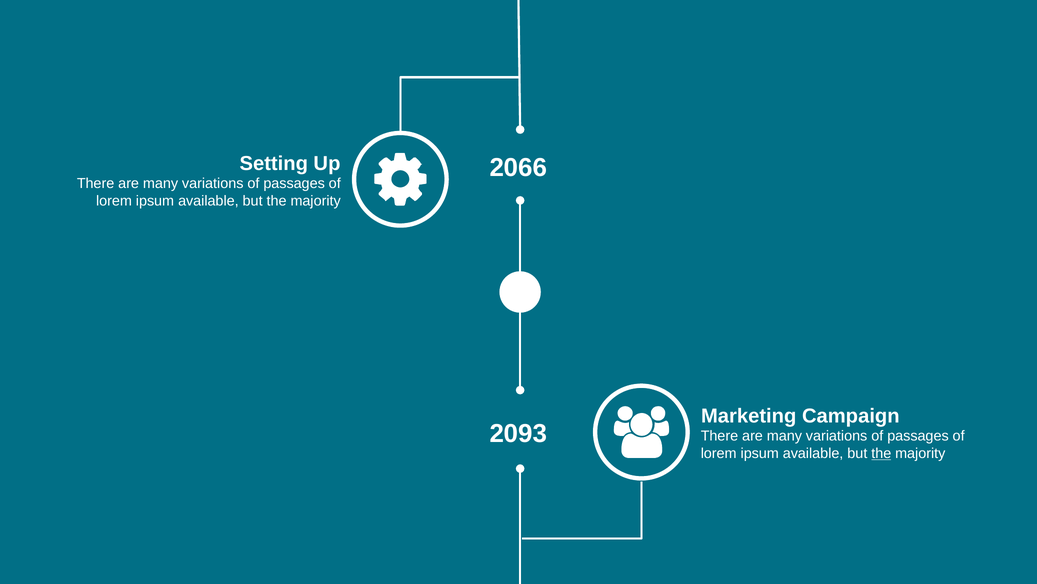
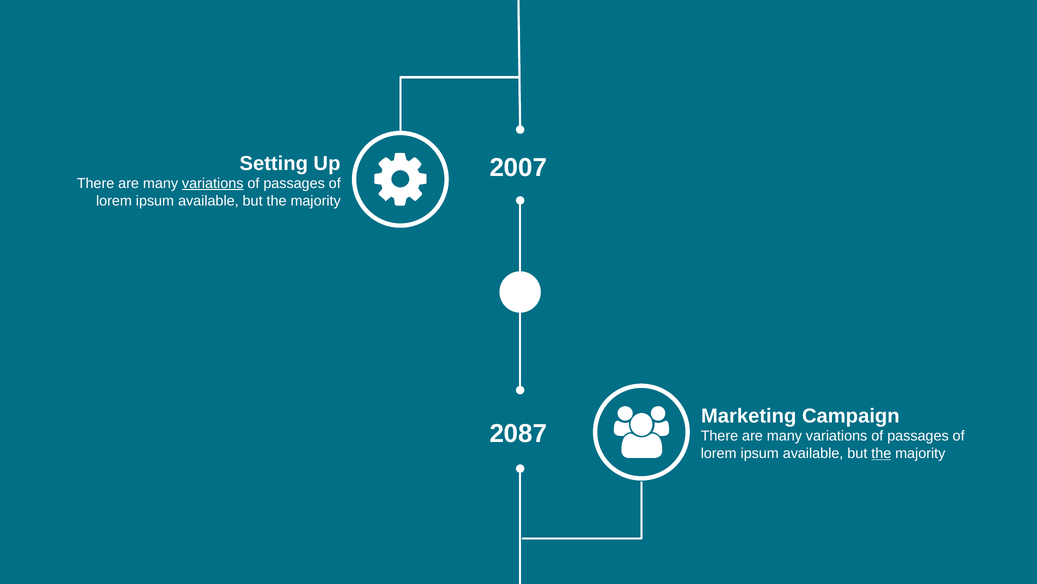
2066: 2066 -> 2007
variations at (213, 183) underline: none -> present
2093: 2093 -> 2087
